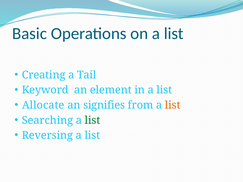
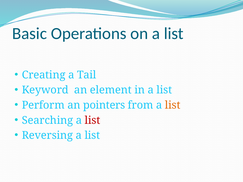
Allocate: Allocate -> Perform
signifies: signifies -> pointers
list at (93, 120) colour: green -> red
